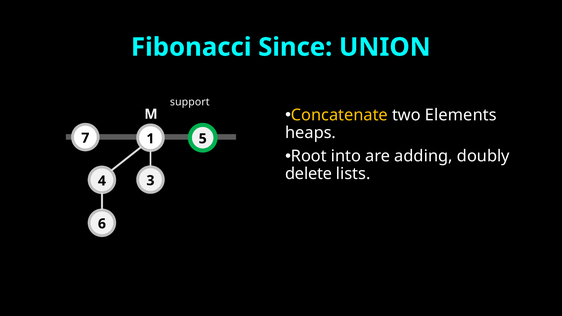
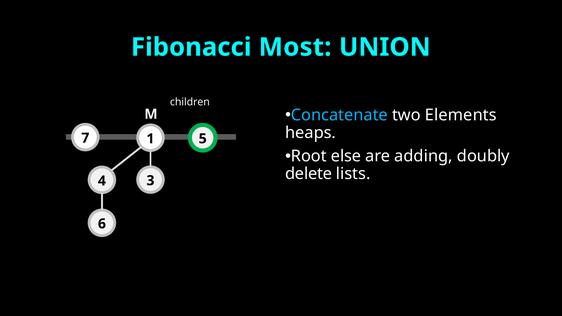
Since: Since -> Most
support: support -> children
Concatenate colour: yellow -> light blue
into: into -> else
